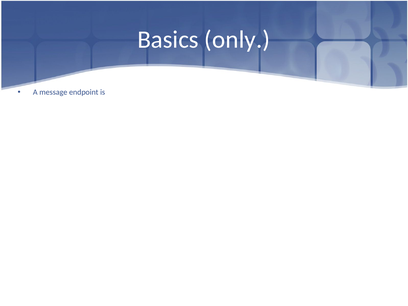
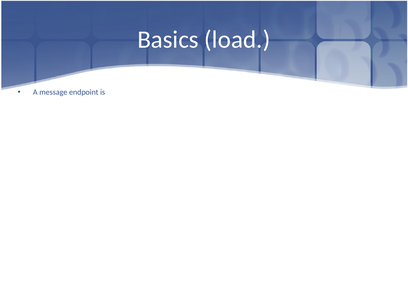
only: only -> load
